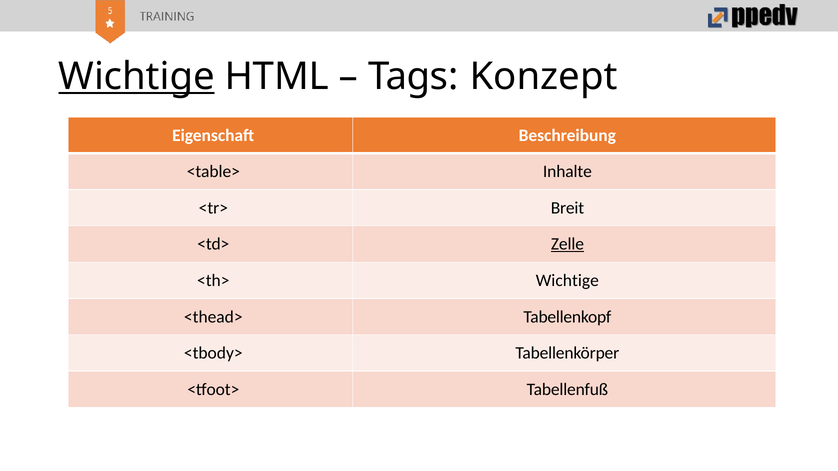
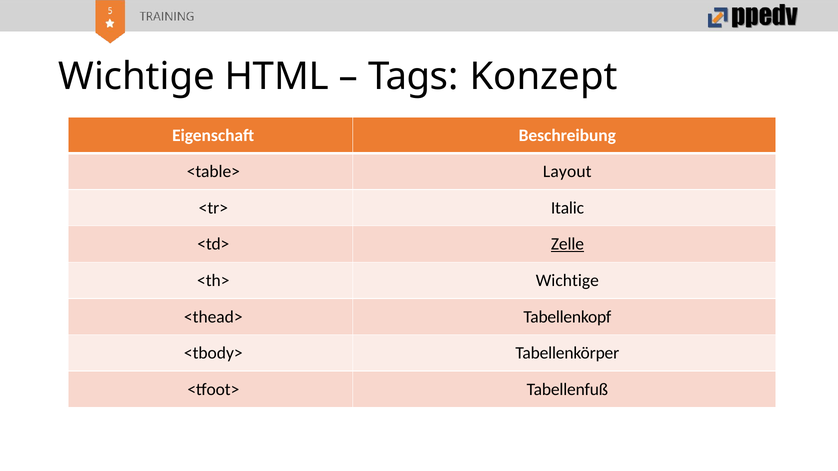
Wichtige at (137, 77) underline: present -> none
Inhalte: Inhalte -> Layout
Breit: Breit -> Italic
